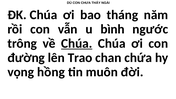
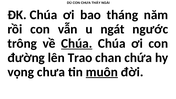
bình: bình -> ngát
vọng hồng: hồng -> chưa
muôn underline: none -> present
